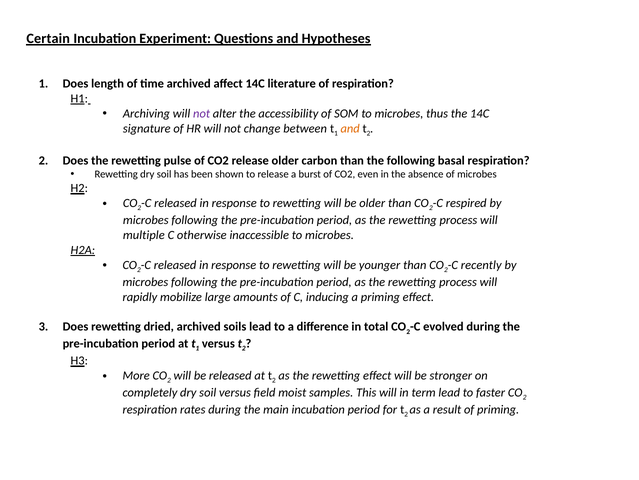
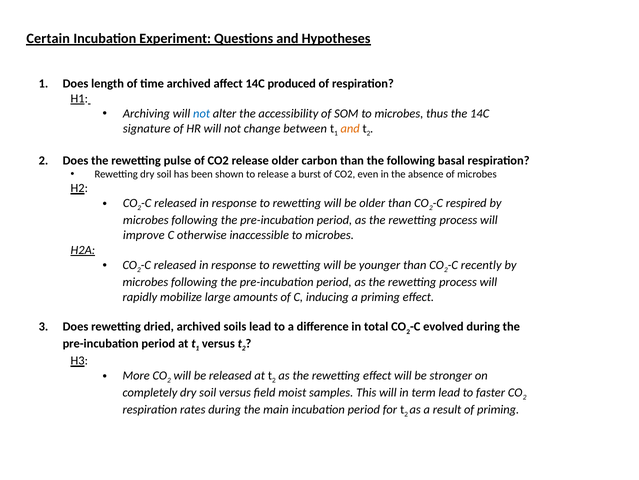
literature: literature -> produced
not at (202, 113) colour: purple -> blue
multiple: multiple -> improve
